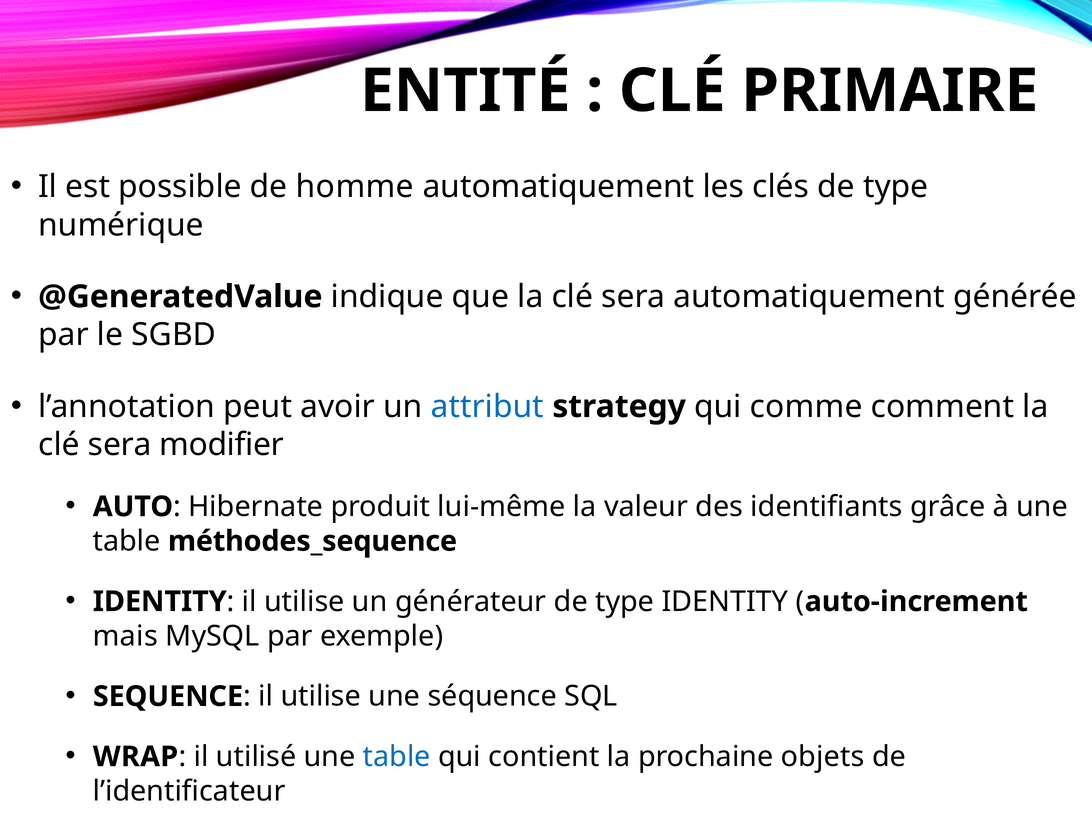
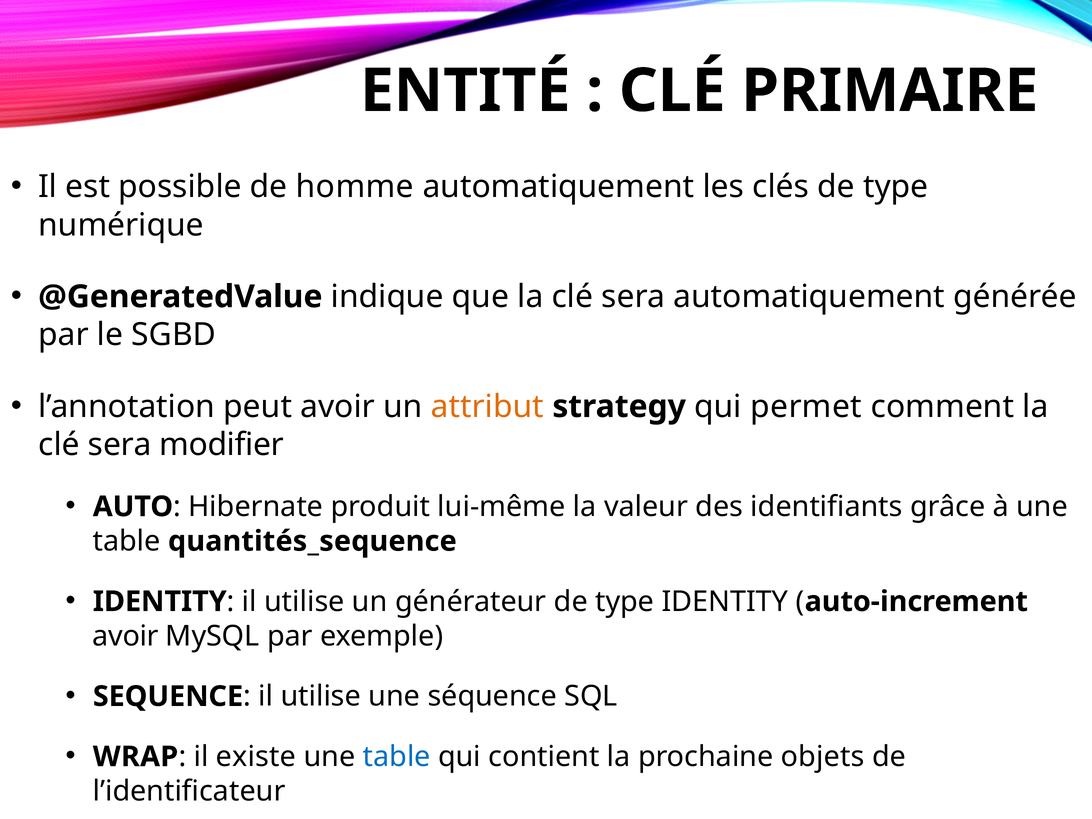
attribut colour: blue -> orange
comme: comme -> permet
méthodes_sequence: méthodes_sequence -> quantités_sequence
mais at (125, 636): mais -> avoir
utilisé: utilisé -> existe
